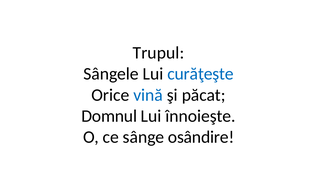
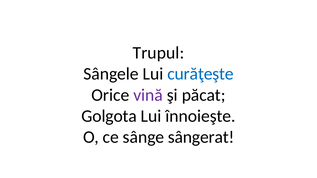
vină colour: blue -> purple
Domnul: Domnul -> Golgota
osândire: osândire -> sângerat
